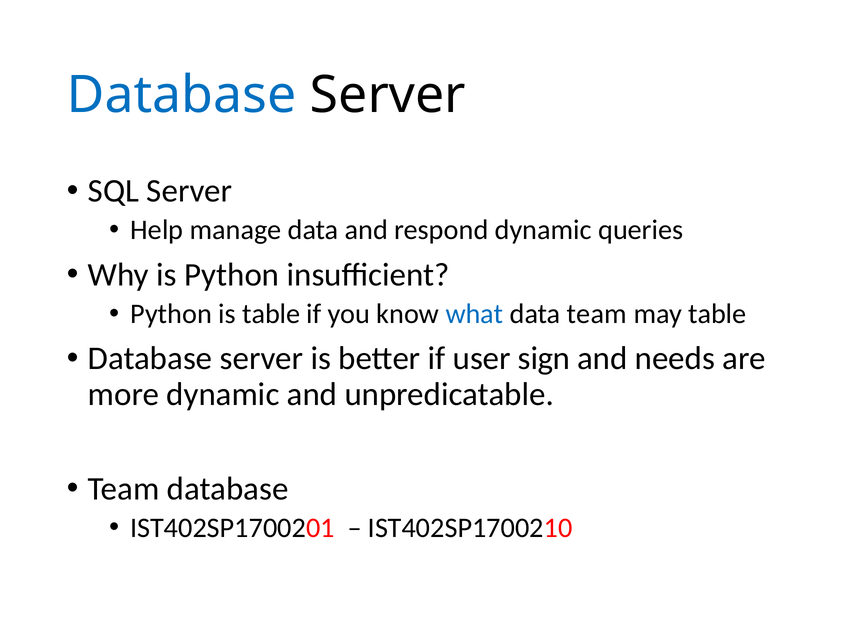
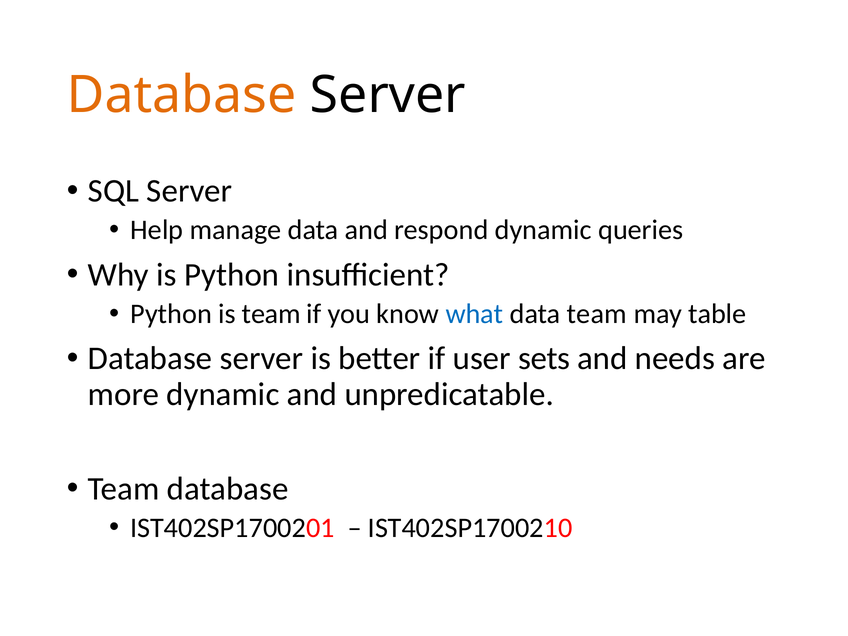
Database at (182, 95) colour: blue -> orange
is table: table -> team
sign: sign -> sets
